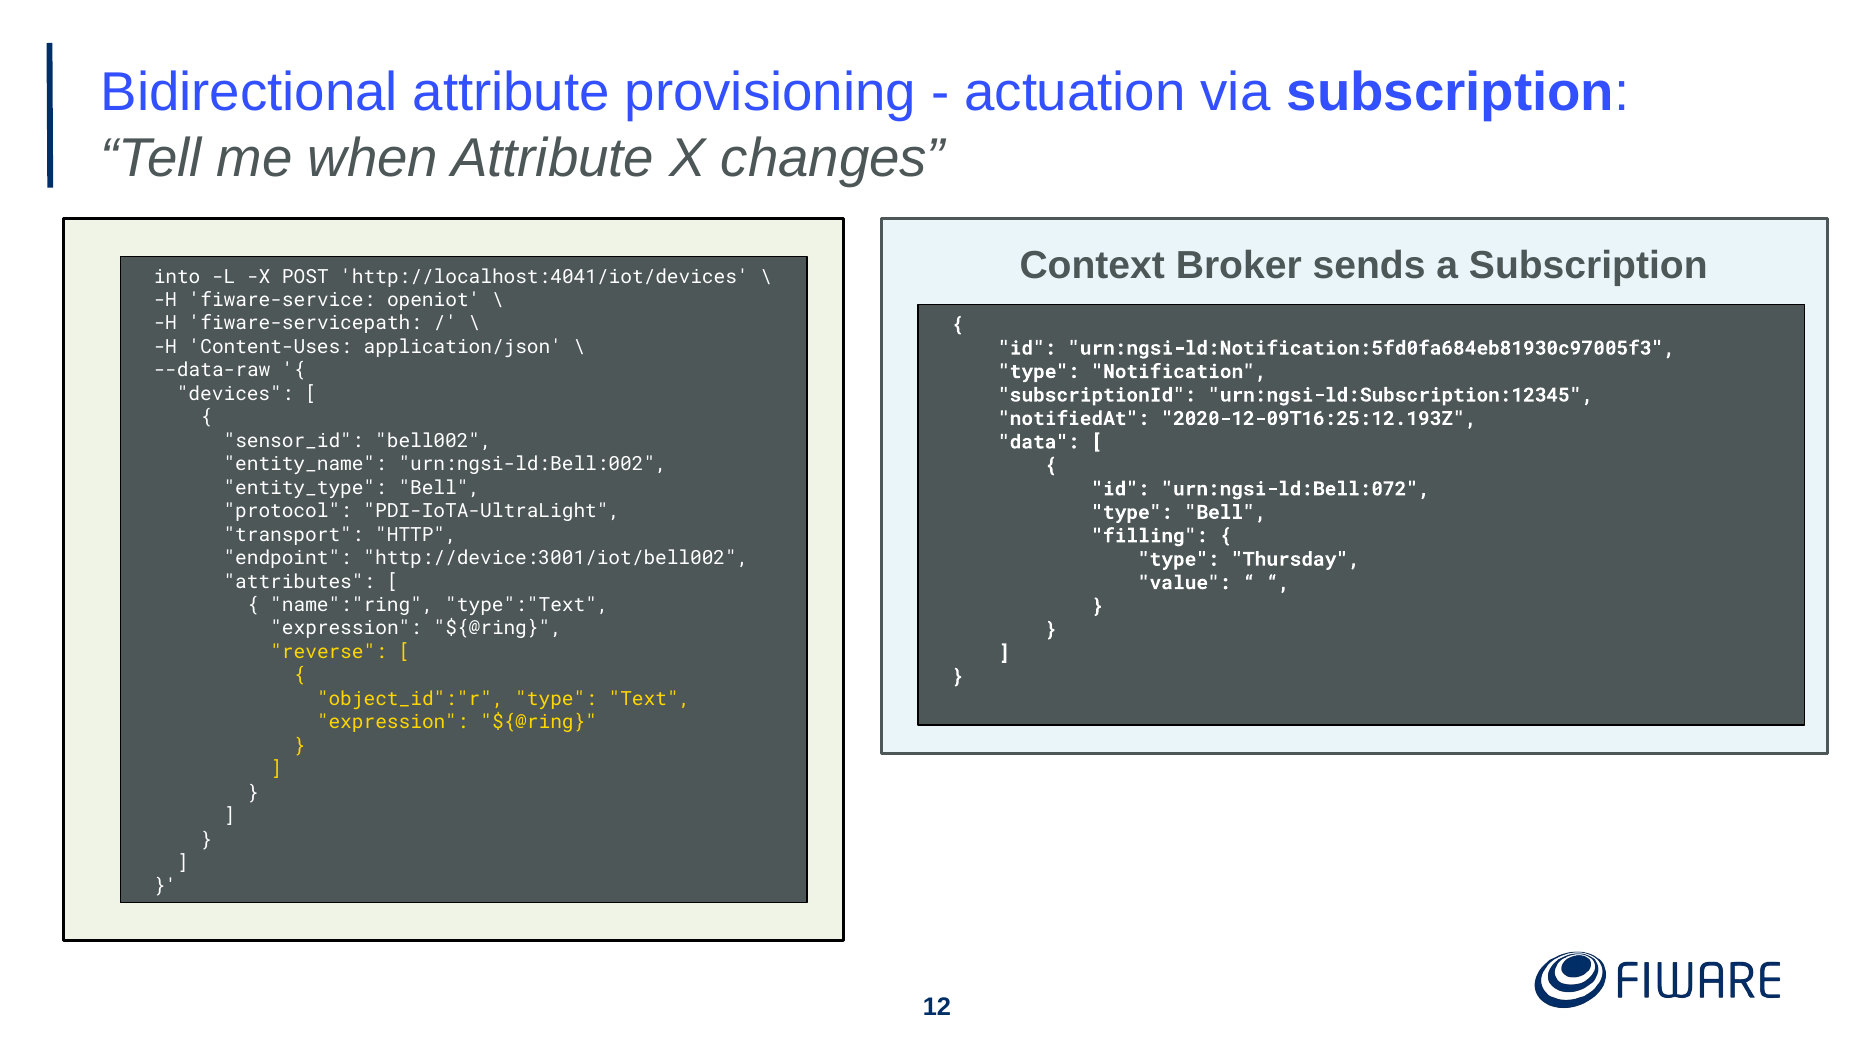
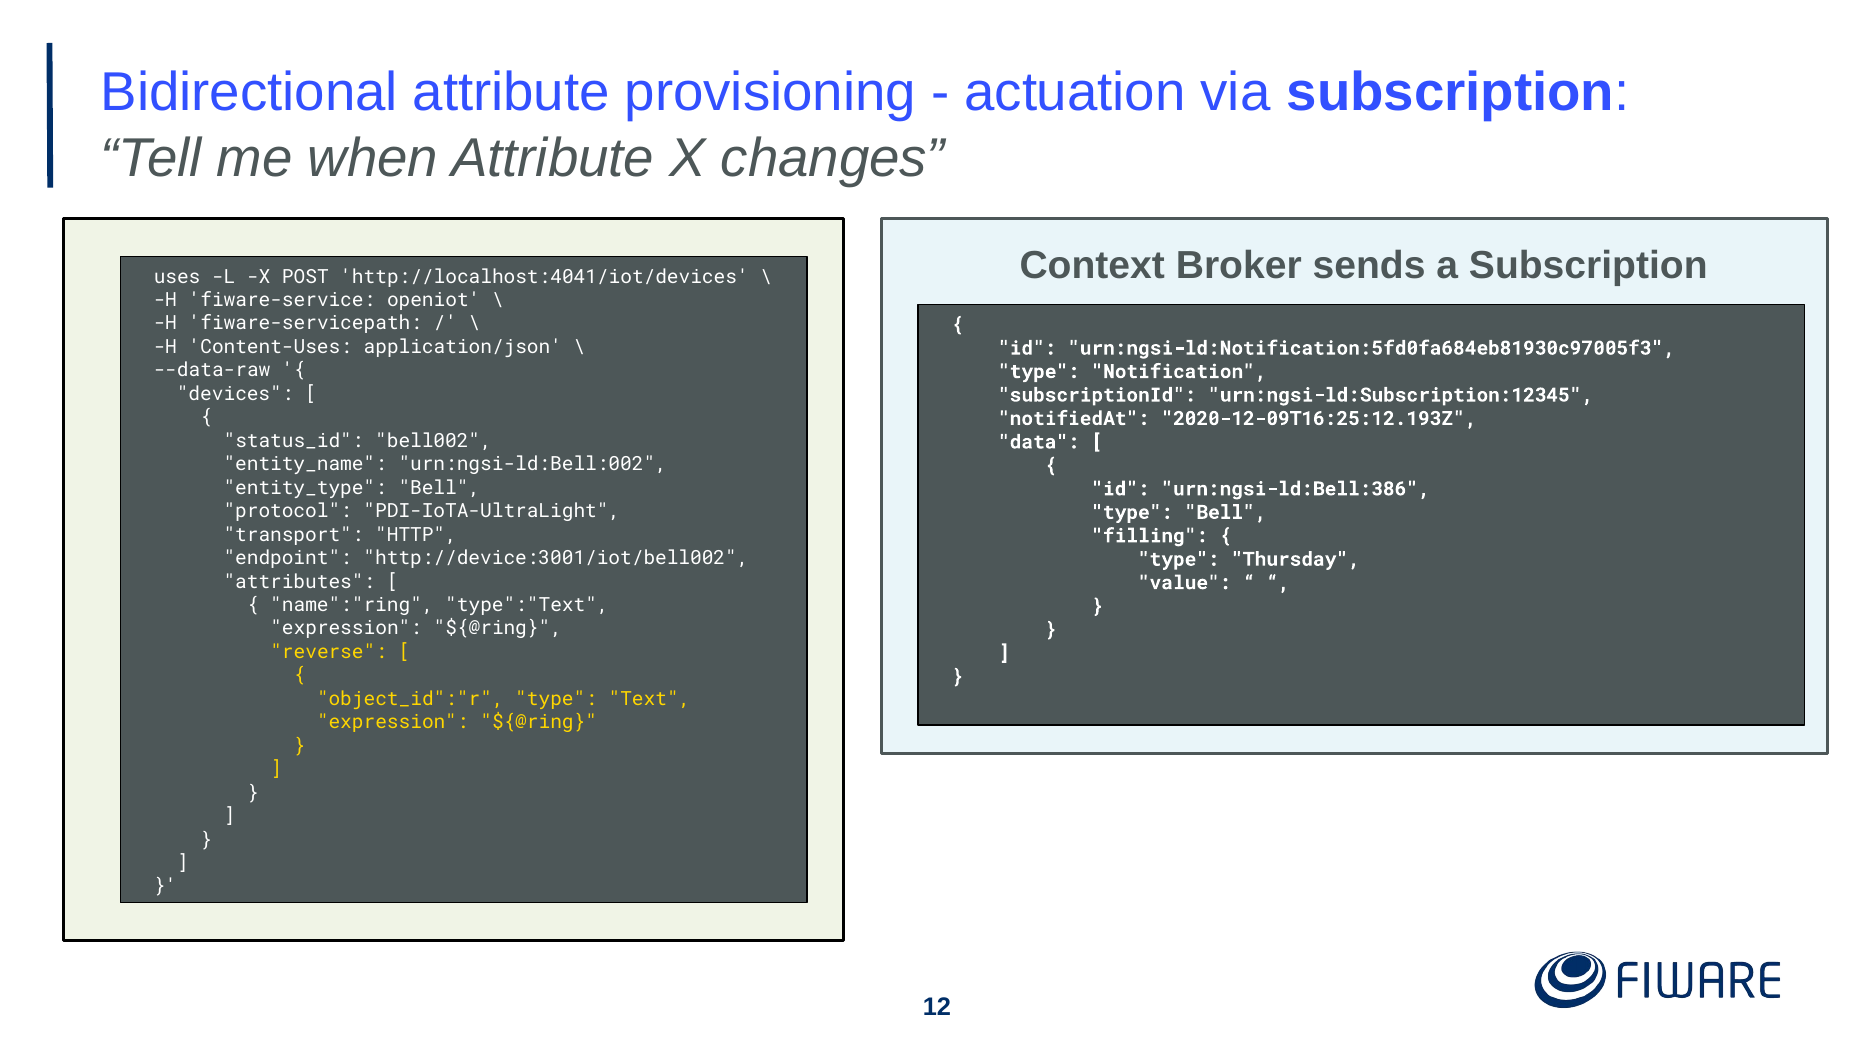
into: into -> uses
sensor_id: sensor_id -> status_id
urn:ngsi-ld:Bell:072: urn:ngsi-ld:Bell:072 -> urn:ngsi-ld:Bell:386
